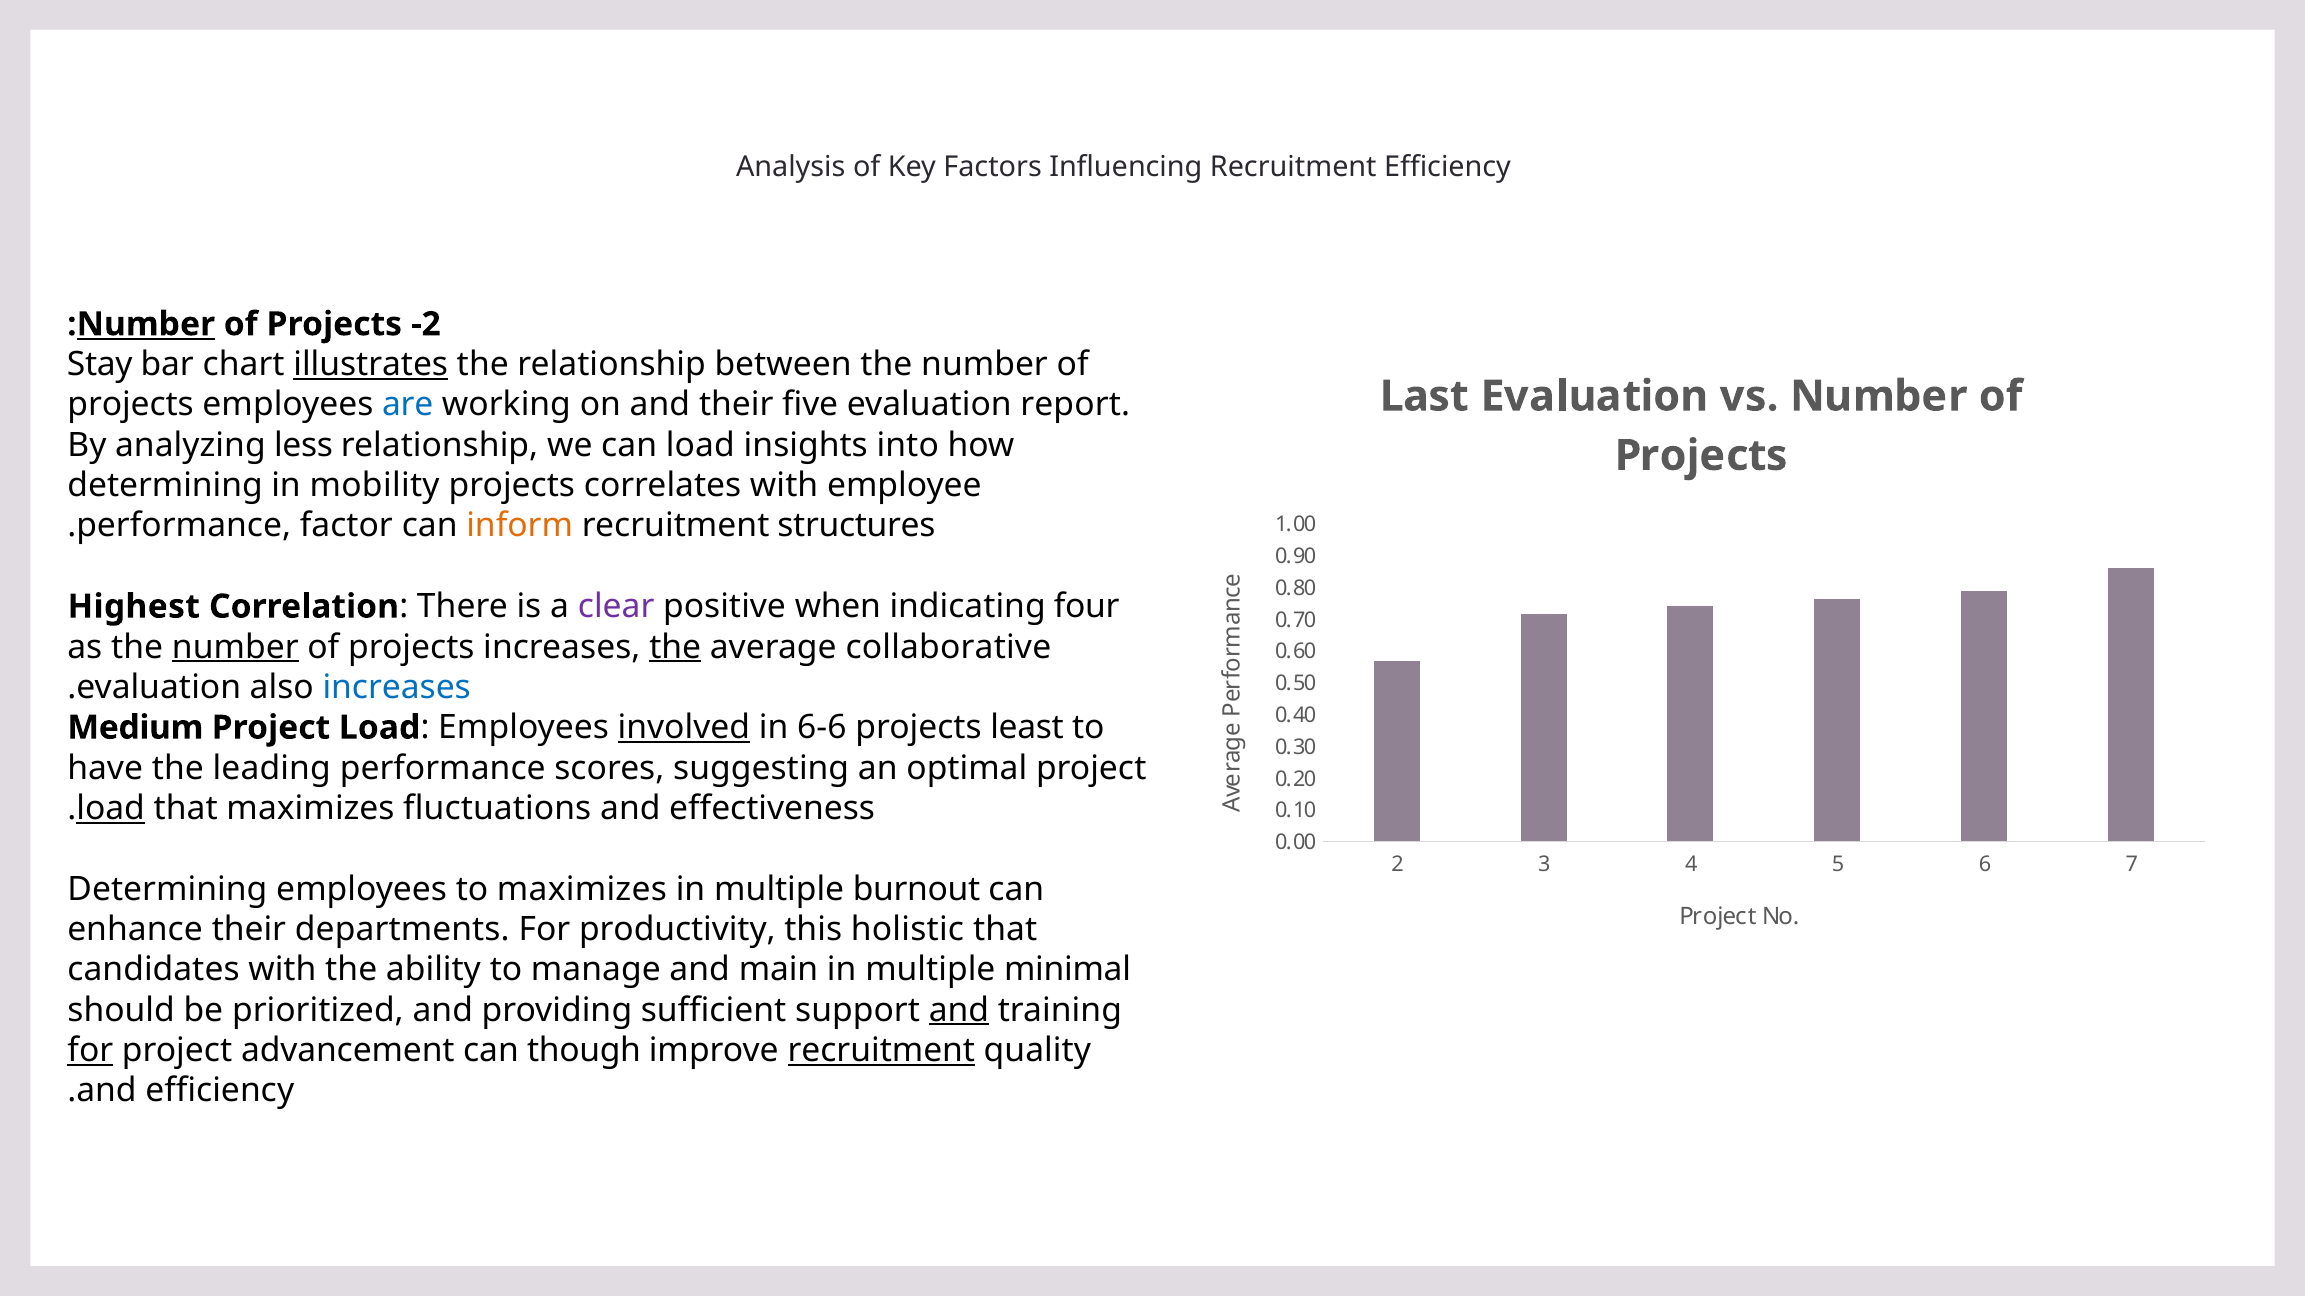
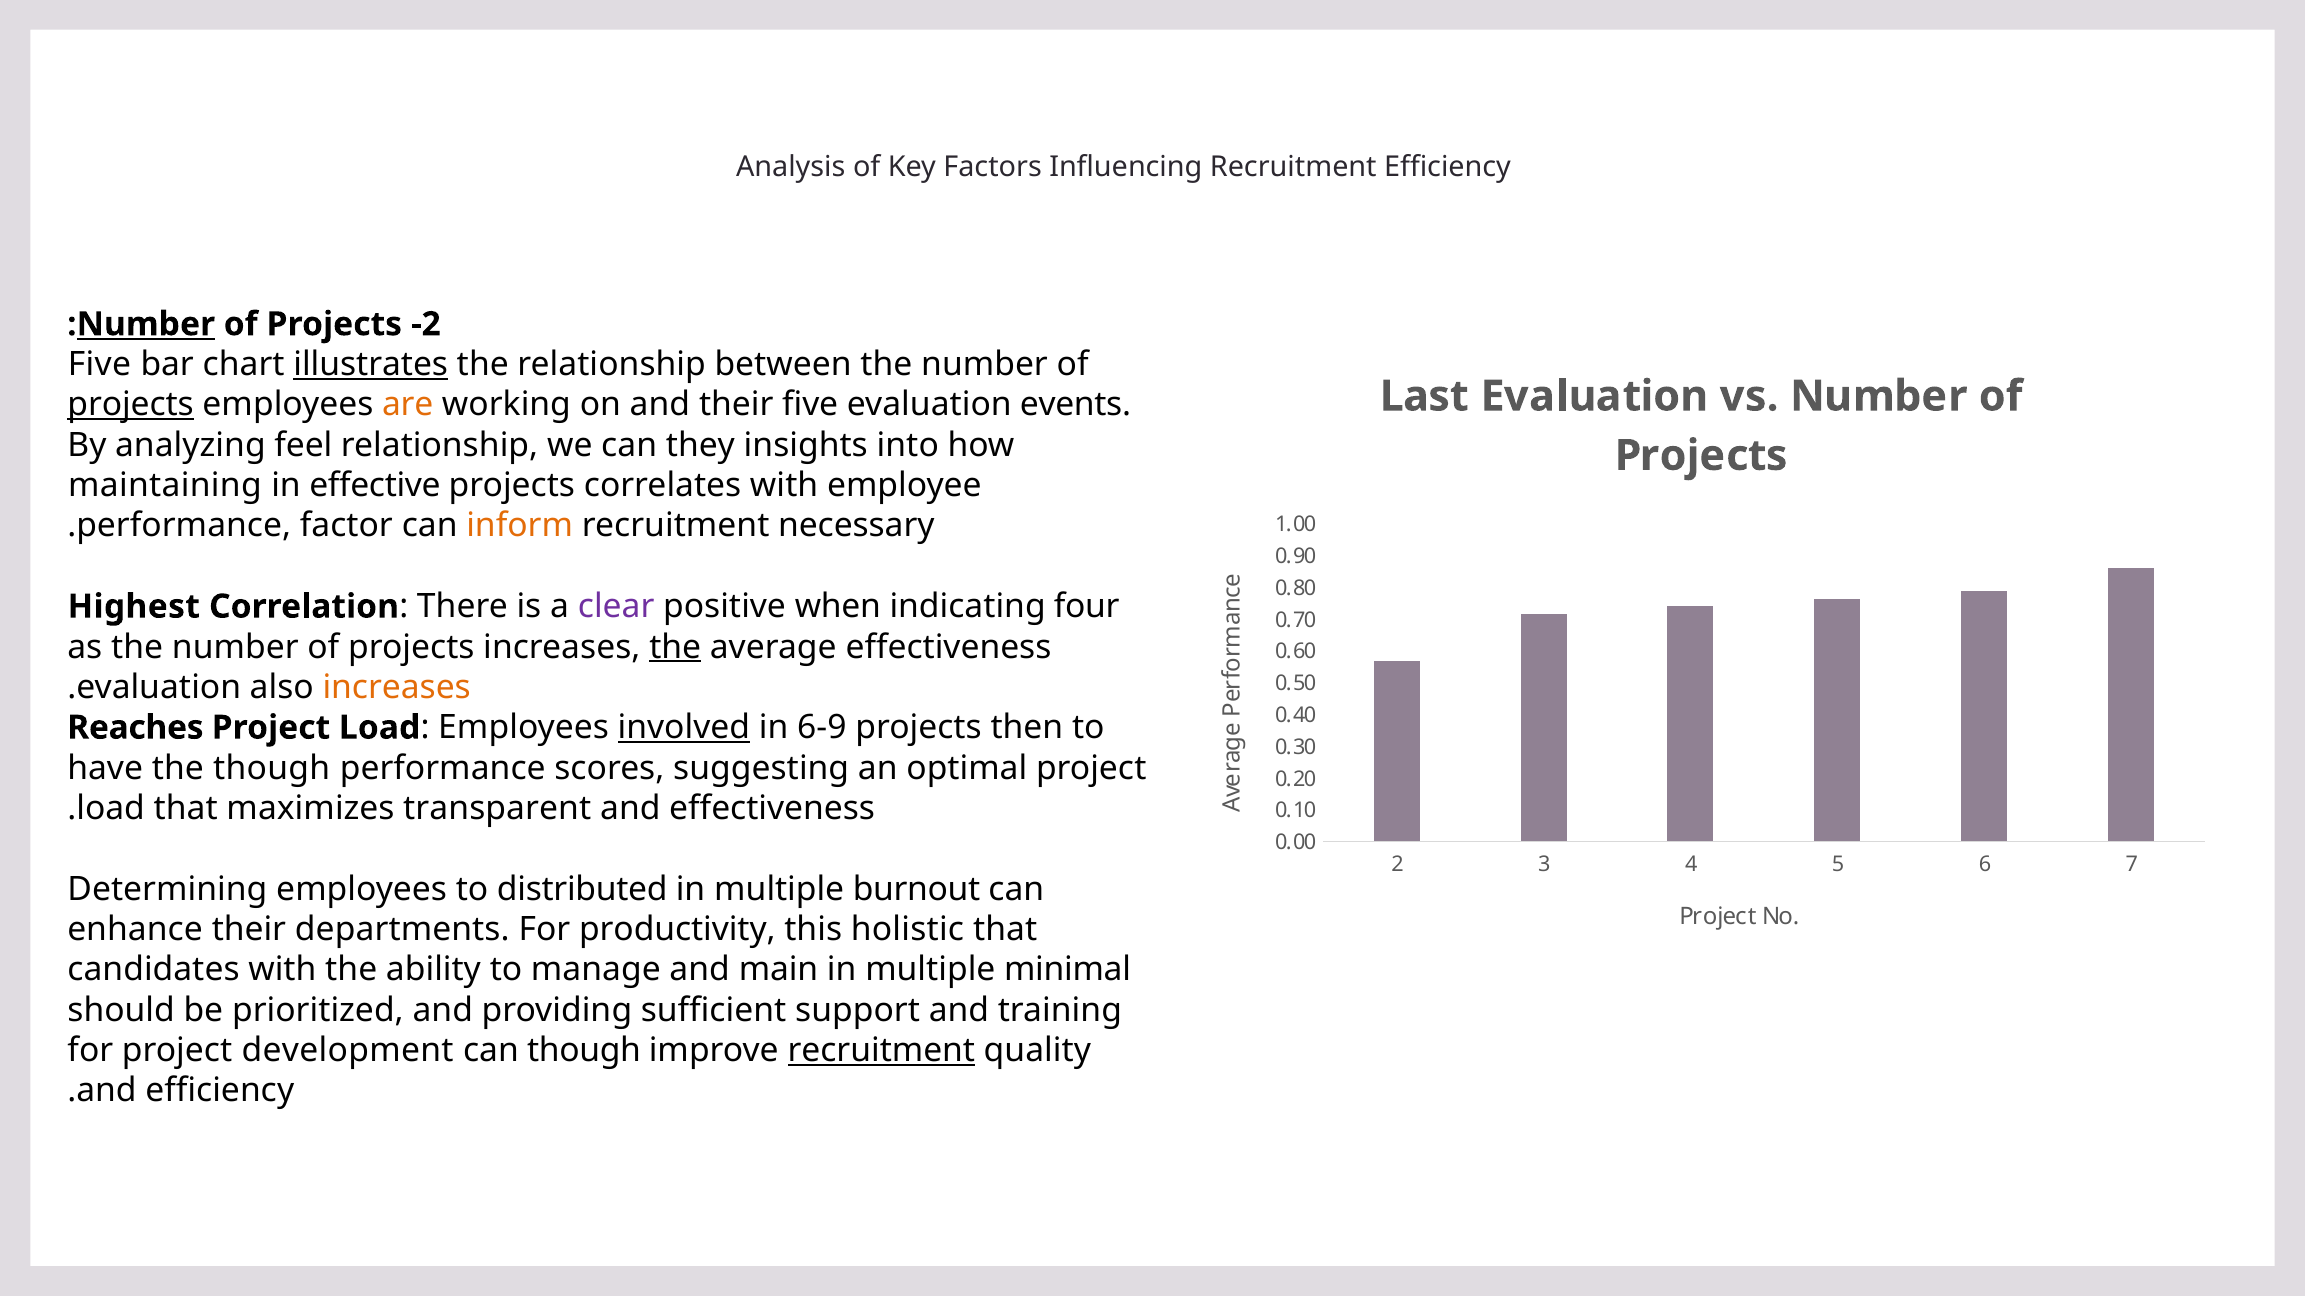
Stay at (100, 365): Stay -> Five
projects at (131, 405) underline: none -> present
are colour: blue -> orange
report: report -> events
less: less -> feel
can load: load -> they
determining at (165, 486): determining -> maintaining
mobility: mobility -> effective
structures: structures -> necessary
number at (235, 647) underline: present -> none
average collaborative: collaborative -> effectiveness
increases at (397, 688) colour: blue -> orange
Medium: Medium -> Reaches
6-6: 6-6 -> 6-9
least: least -> then
the leading: leading -> though
load at (111, 809) underline: present -> none
fluctuations: fluctuations -> transparent
to maximizes: maximizes -> distributed
and at (959, 1010) underline: present -> none
for at (90, 1051) underline: present -> none
advancement: advancement -> development
